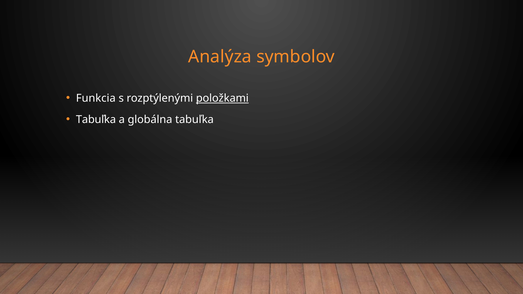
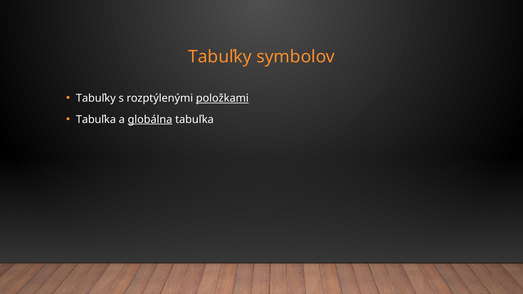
Analýza at (220, 57): Analýza -> Tabuľky
Funkcia at (96, 98): Funkcia -> Tabuľky
globálna underline: none -> present
